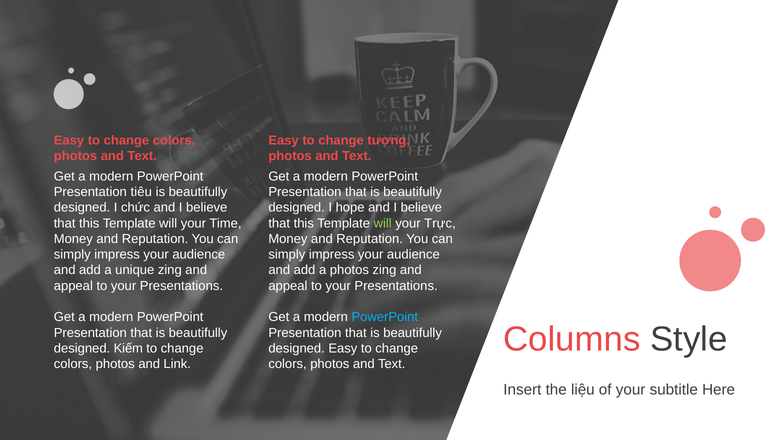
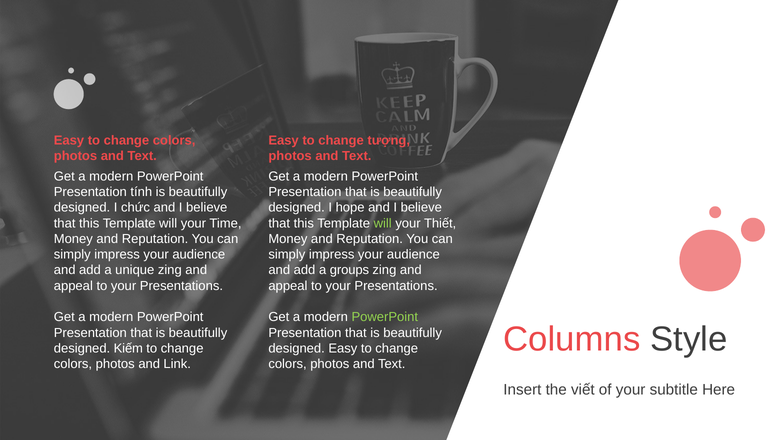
tiêu: tiêu -> tính
Trực: Trực -> Thiết
a photos: photos -> groups
PowerPoint at (385, 317) colour: light blue -> light green
liệu: liệu -> viết
